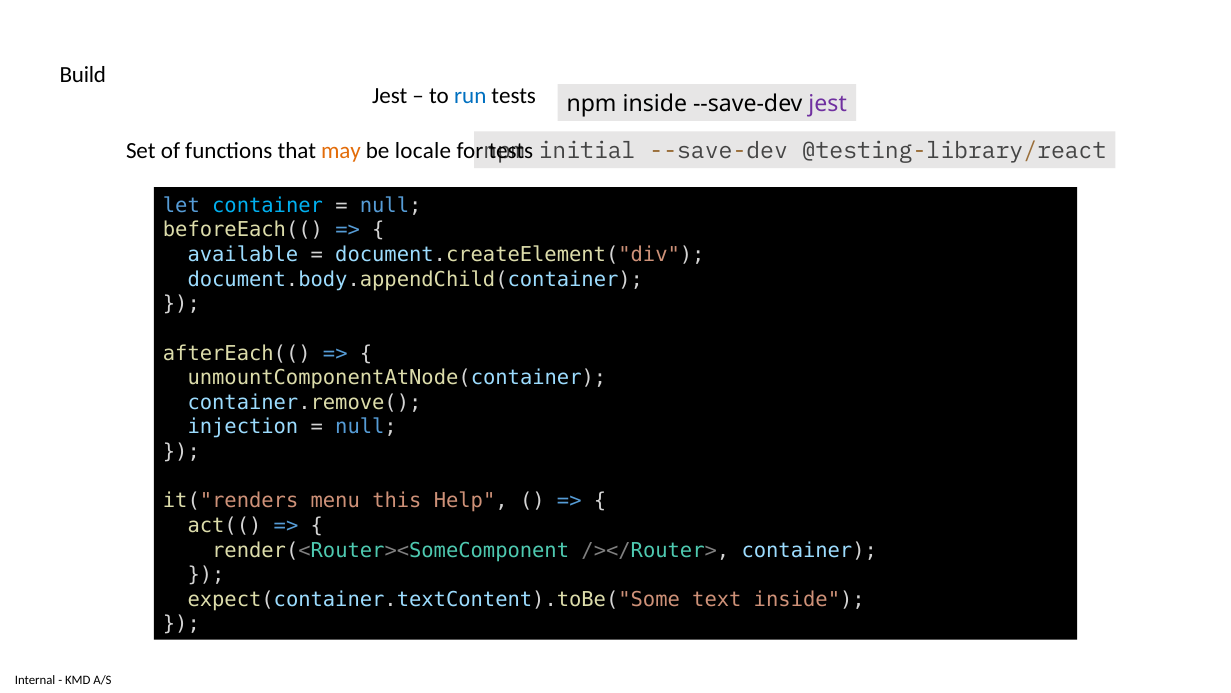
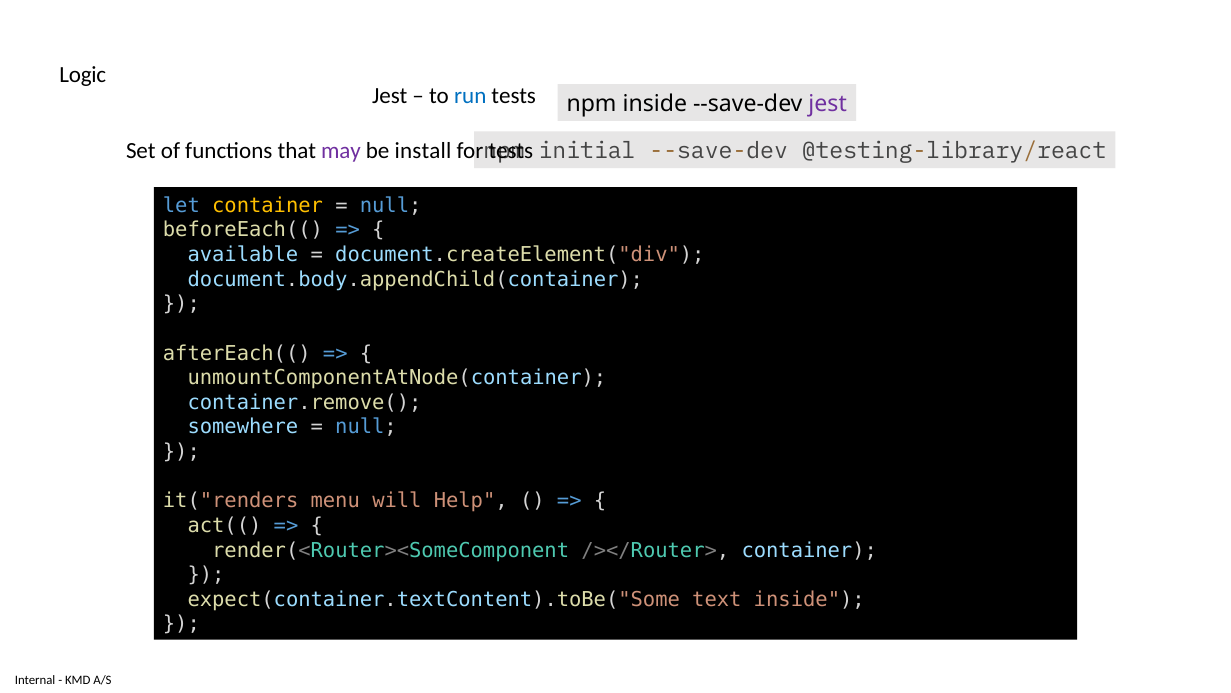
Build: Build -> Logic
may colour: orange -> purple
locale: locale -> install
container at (268, 205) colour: light blue -> yellow
injection: injection -> somewhere
this: this -> will
